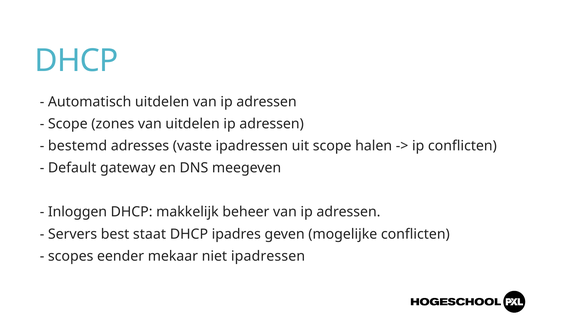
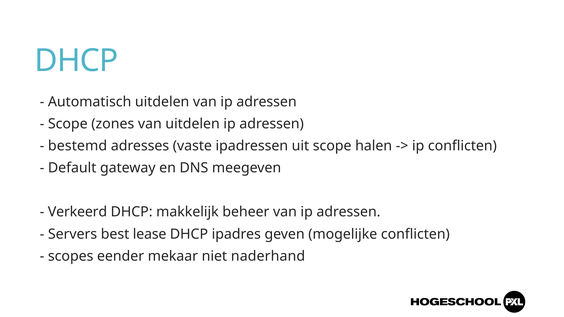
Inloggen: Inloggen -> Verkeerd
staat: staat -> lease
niet ipadressen: ipadressen -> naderhand
